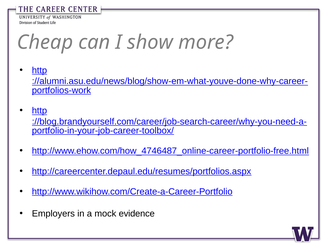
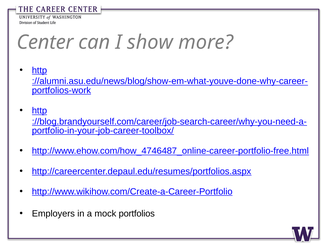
Cheap: Cheap -> Center
evidence: evidence -> portfolios
